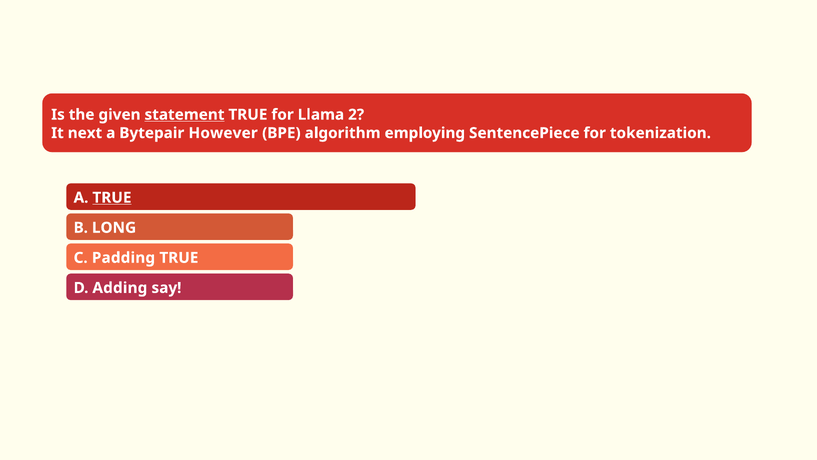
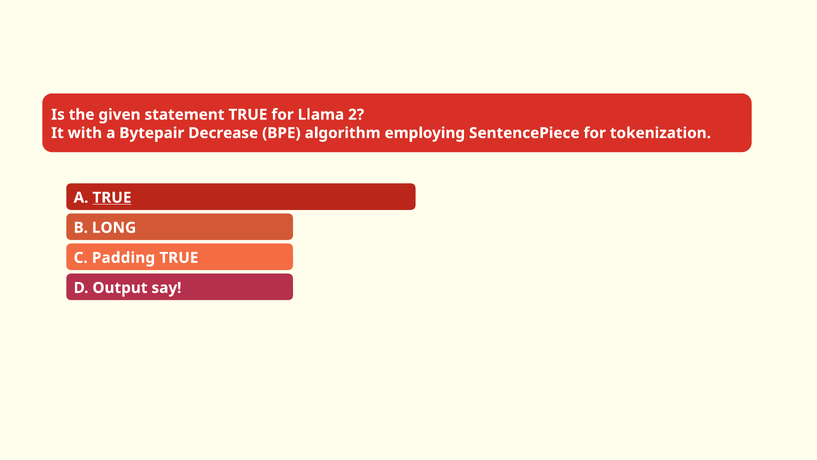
statement underline: present -> none
next: next -> with
However: However -> Decrease
Adding: Adding -> Output
